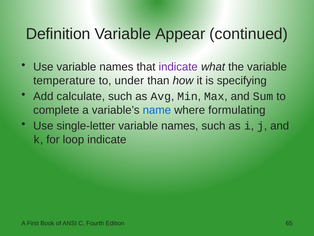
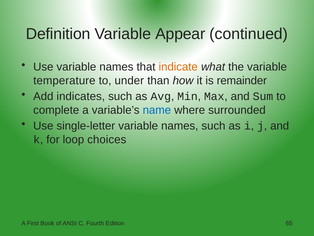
indicate at (178, 67) colour: purple -> orange
specifying: specifying -> remainder
calculate: calculate -> indicates
formulating: formulating -> surrounded
loop indicate: indicate -> choices
